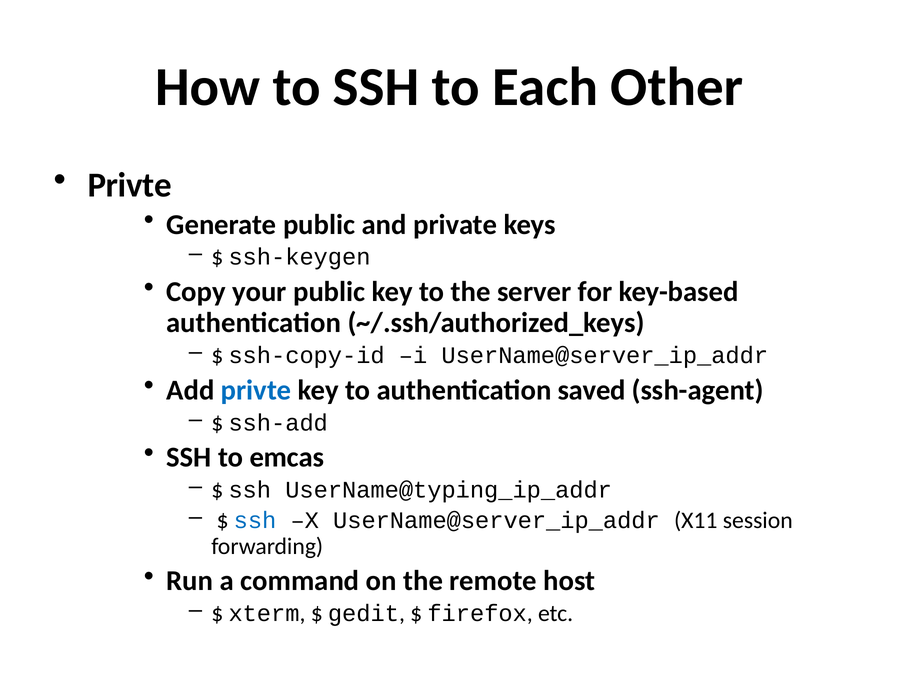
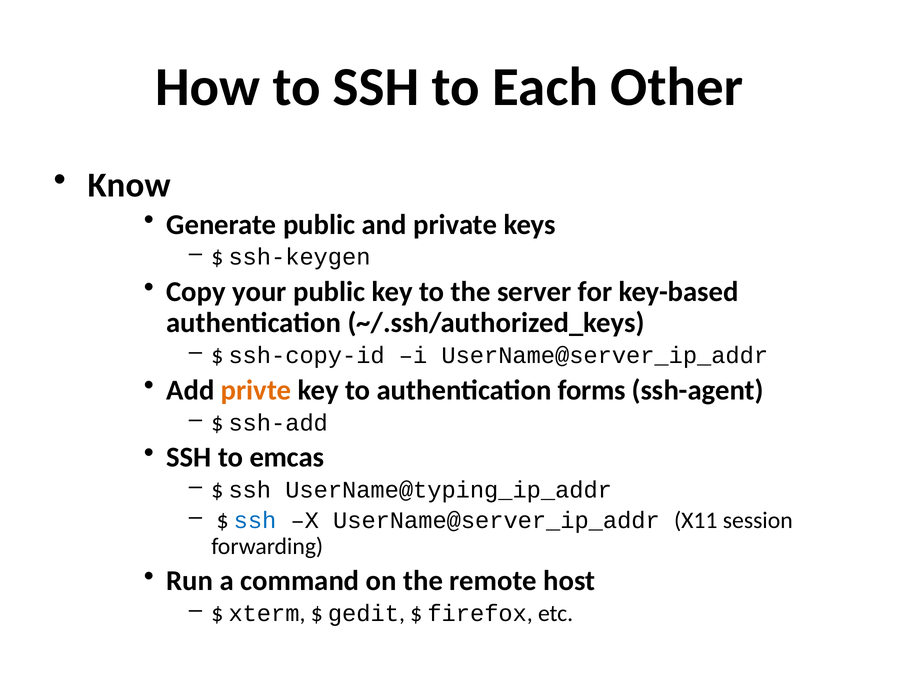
Privte at (130, 185): Privte -> Know
privte at (256, 390) colour: blue -> orange
saved: saved -> forms
